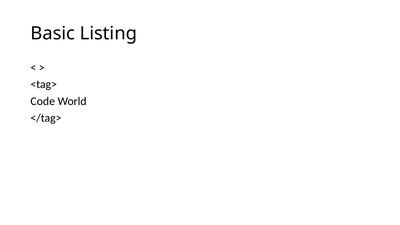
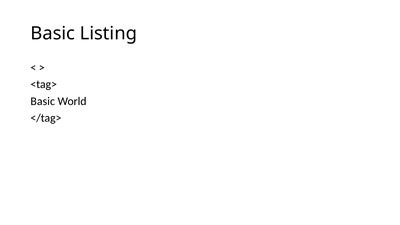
Code at (43, 101): Code -> Basic
